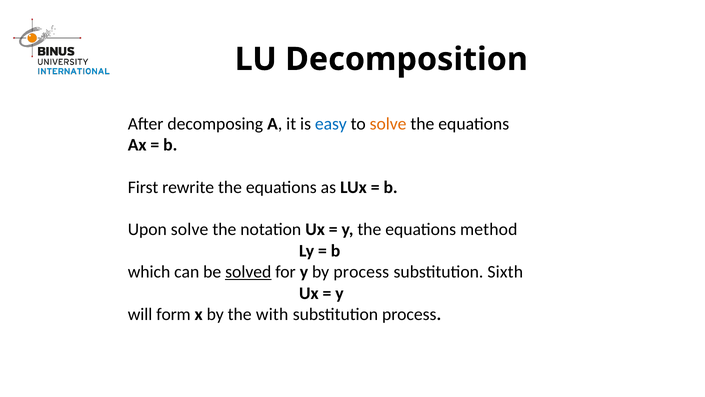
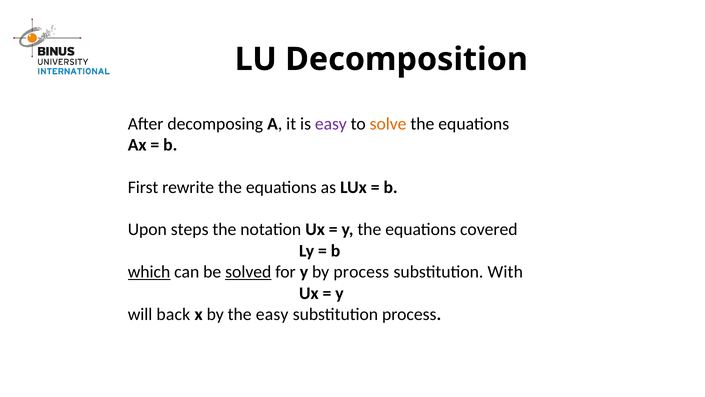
easy at (331, 124) colour: blue -> purple
Upon solve: solve -> steps
method: method -> covered
which underline: none -> present
Sixth: Sixth -> With
form: form -> back
the with: with -> easy
